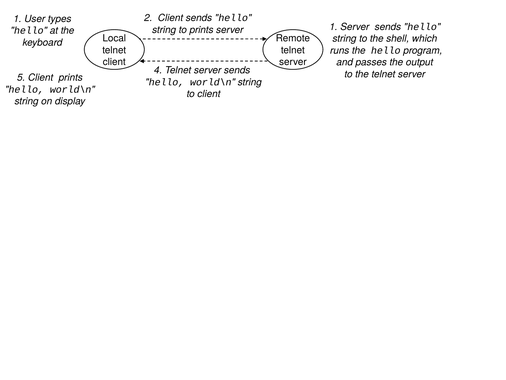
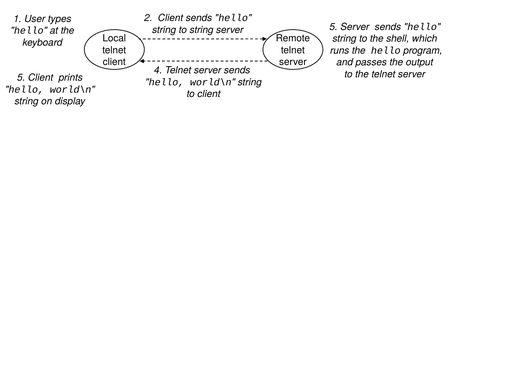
to prints: prints -> string
server 1: 1 -> 5
